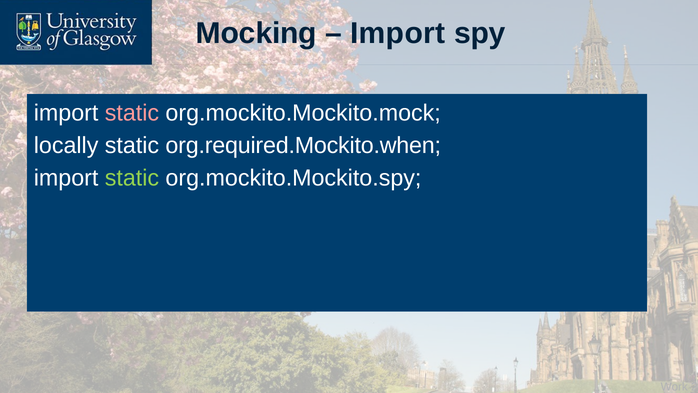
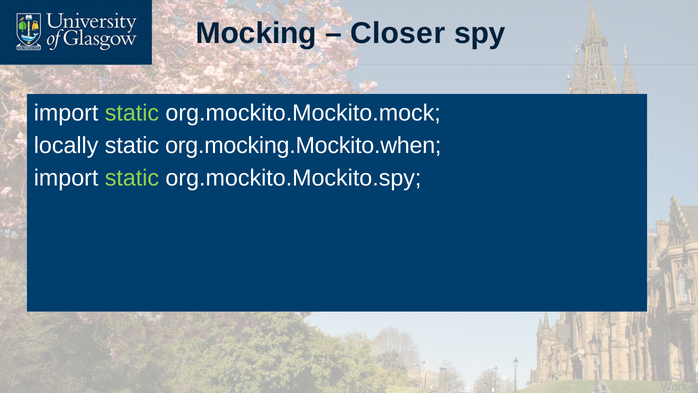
Import at (398, 33): Import -> Closer
static at (132, 113) colour: pink -> light green
org.required.Mockito.when: org.required.Mockito.when -> org.mocking.Mockito.when
